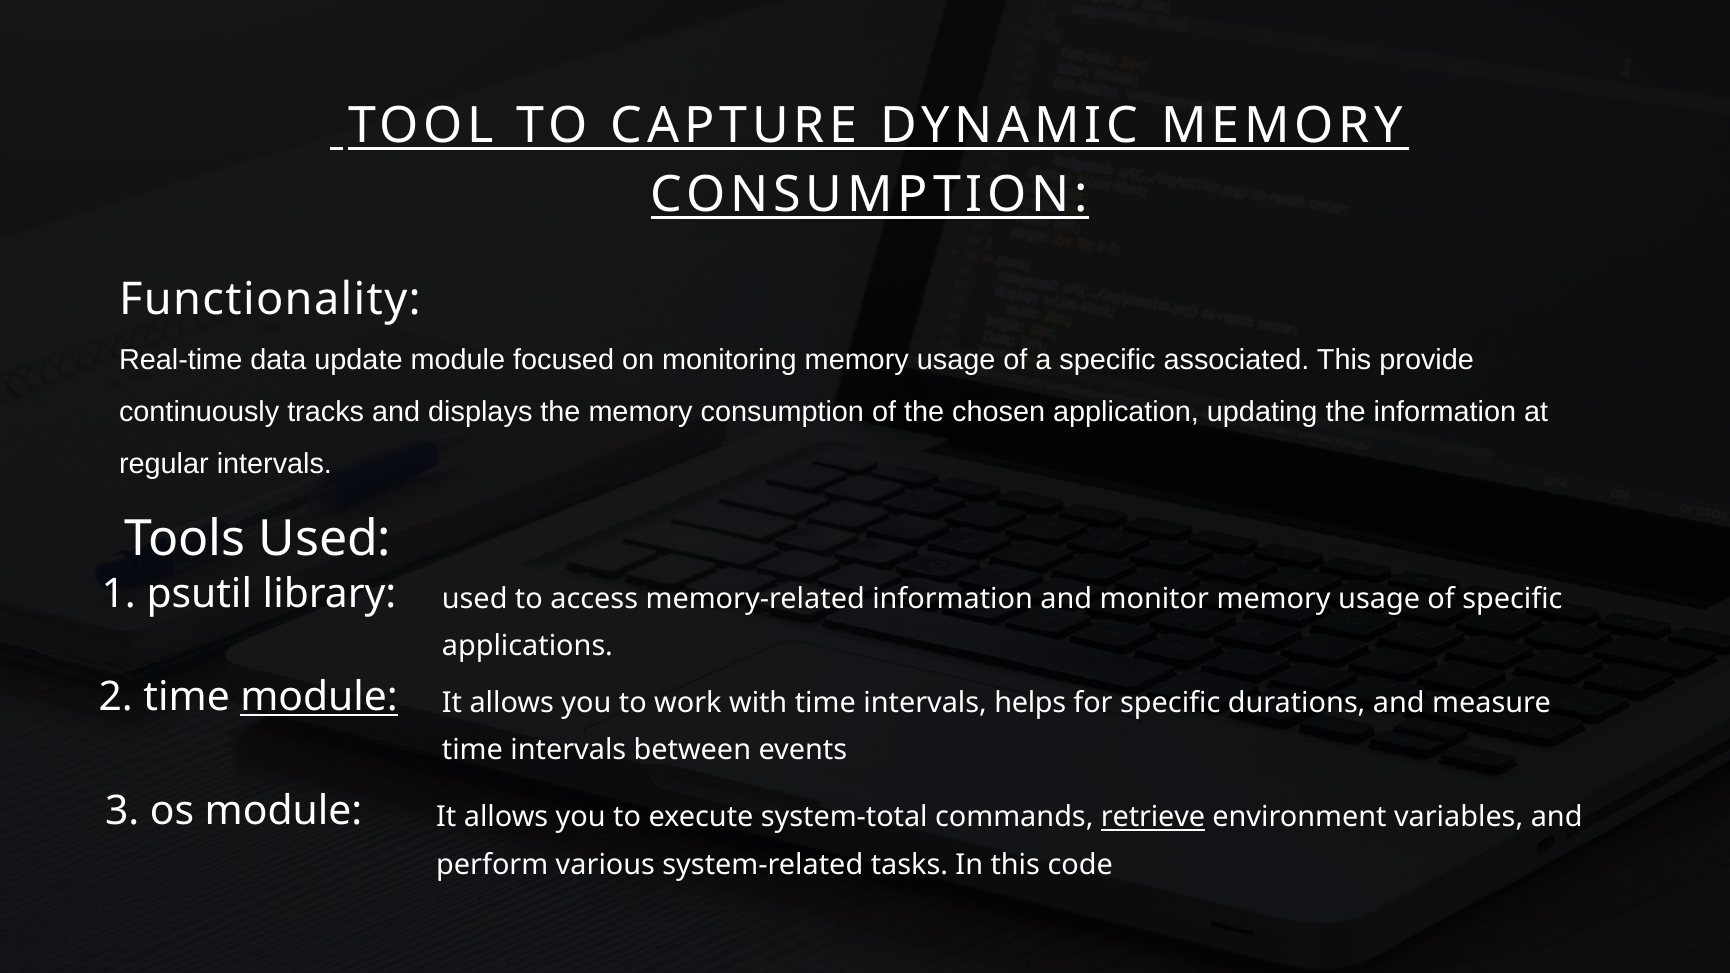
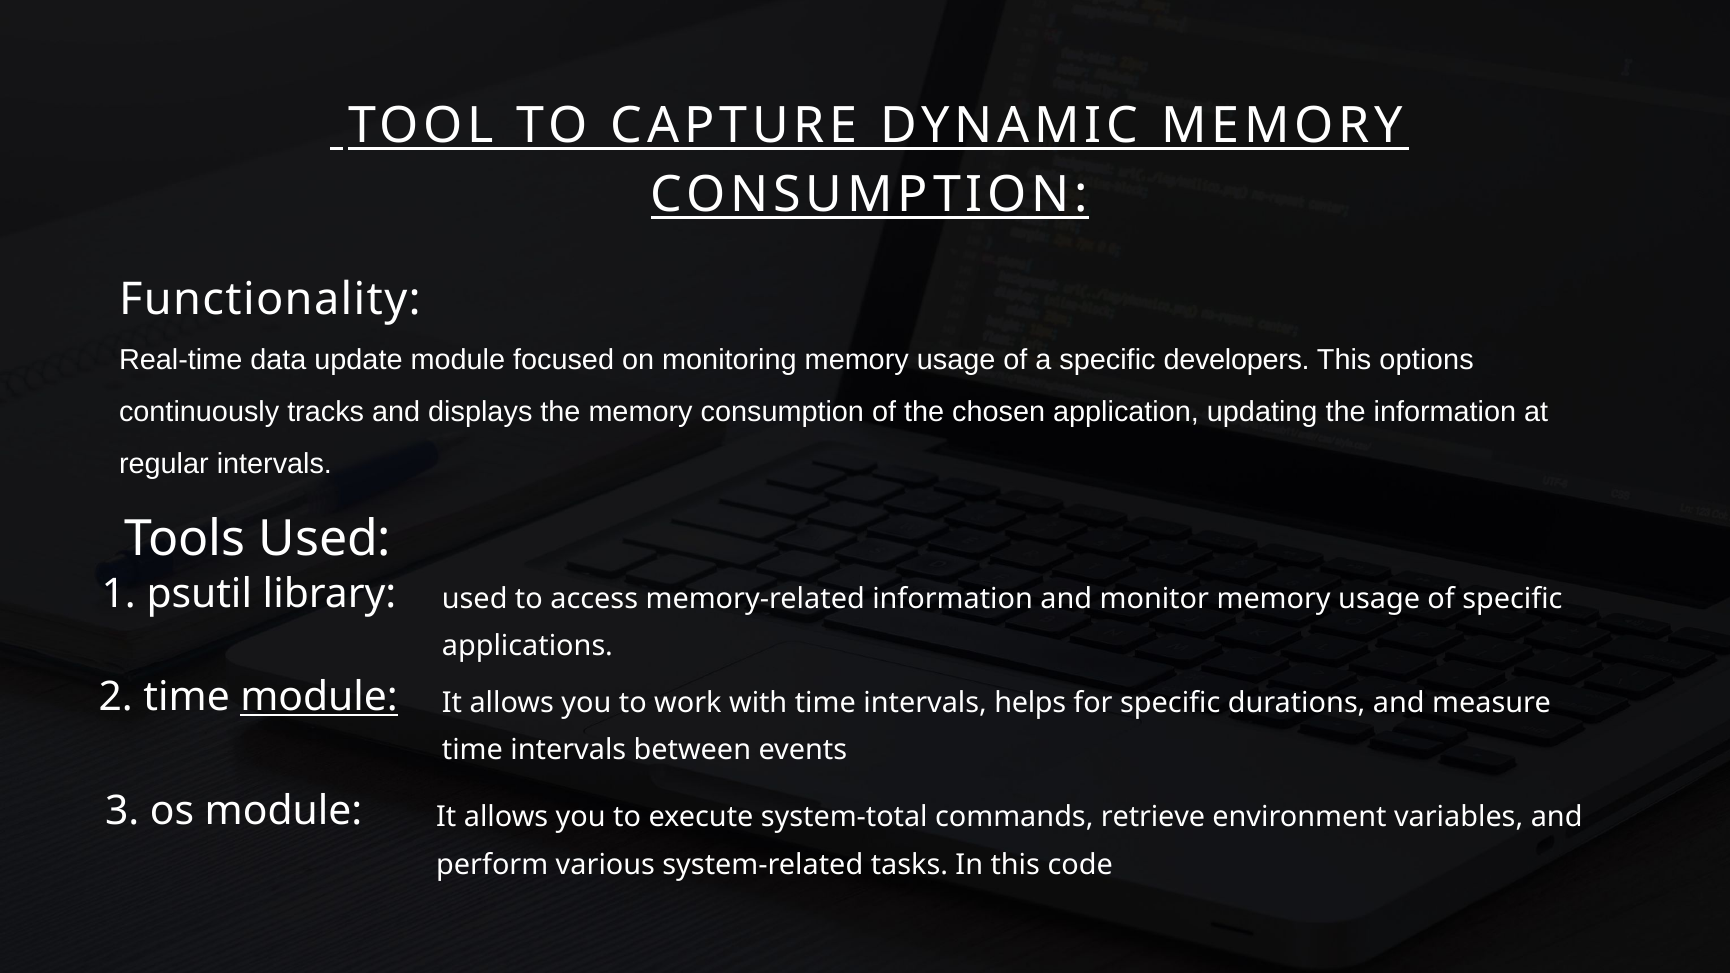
associated: associated -> developers
provide: provide -> options
retrieve underline: present -> none
